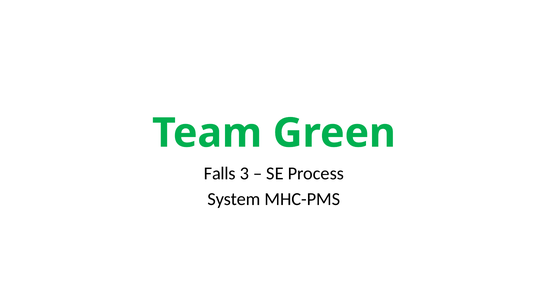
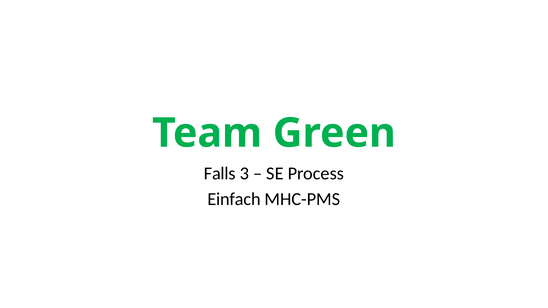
System: System -> Einfach
